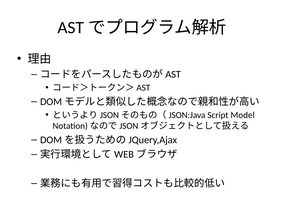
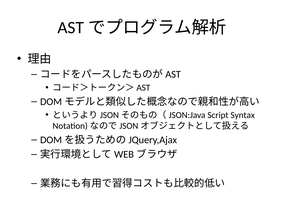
Model: Model -> Syntax
